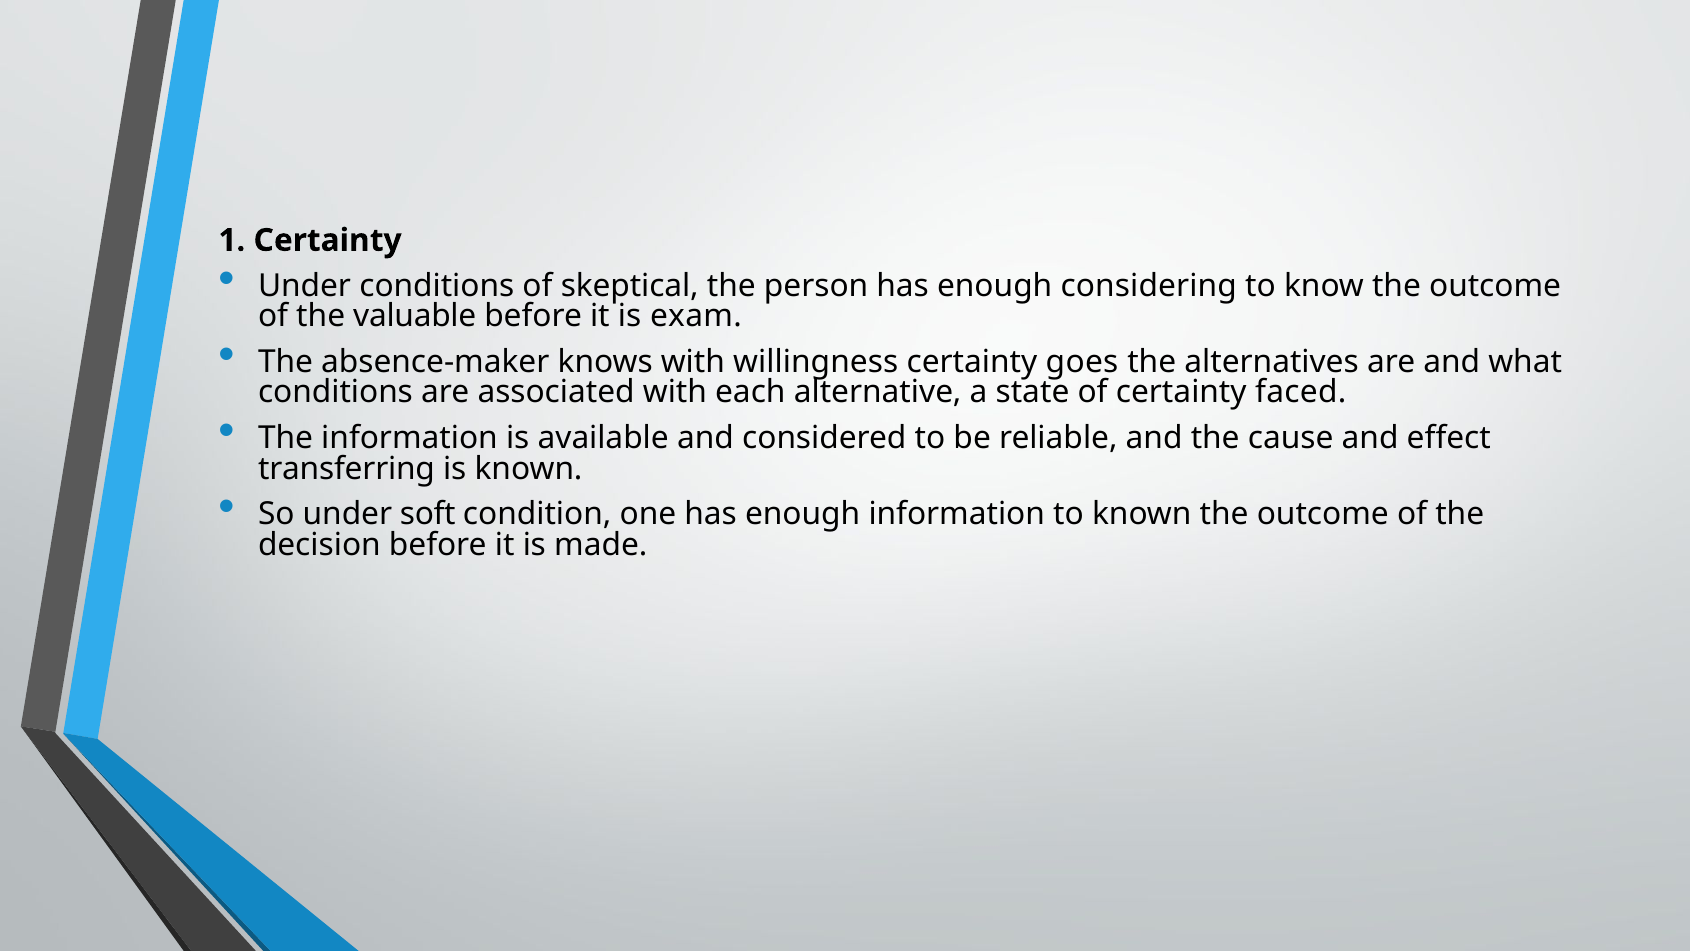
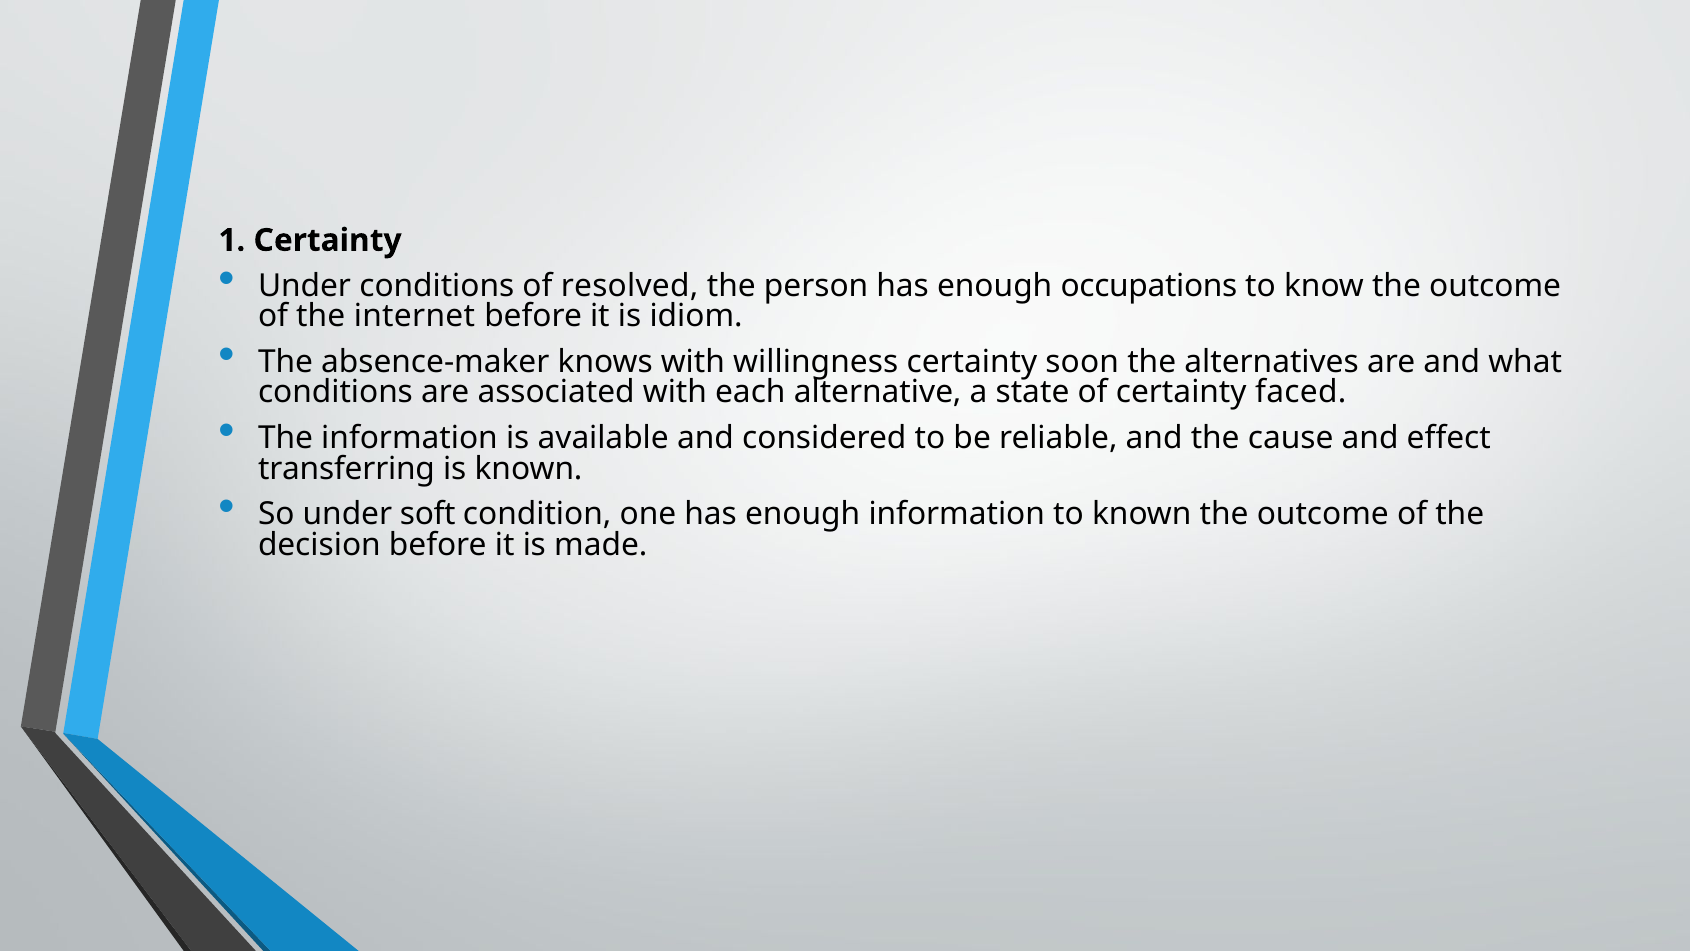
skeptical: skeptical -> resolved
considering: considering -> occupations
valuable: valuable -> internet
exam: exam -> idiom
goes: goes -> soon
